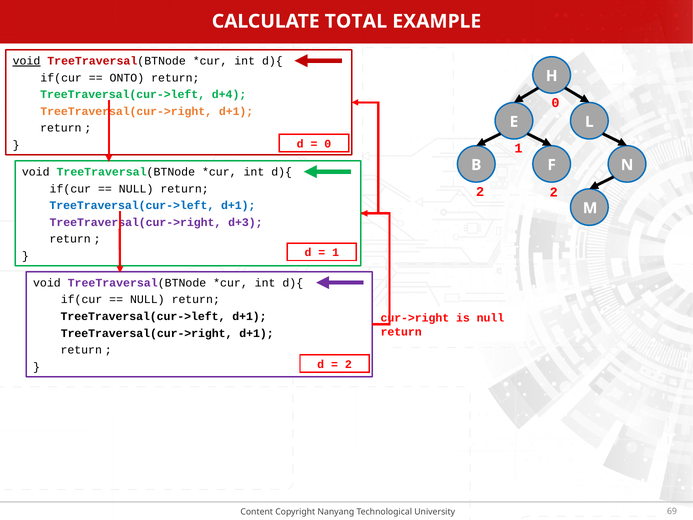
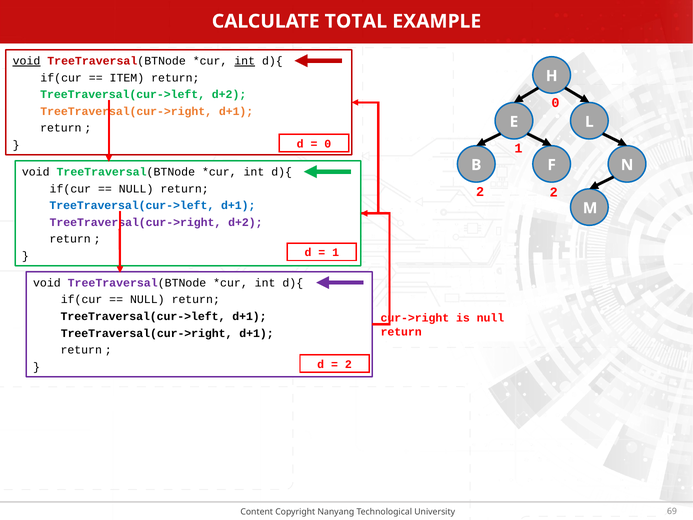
int at (245, 61) underline: none -> present
ONTO: ONTO -> ITEM
TreeTraversal(cur->left d+4: d+4 -> d+2
TreeTraversal(cur->right d+3: d+3 -> d+2
